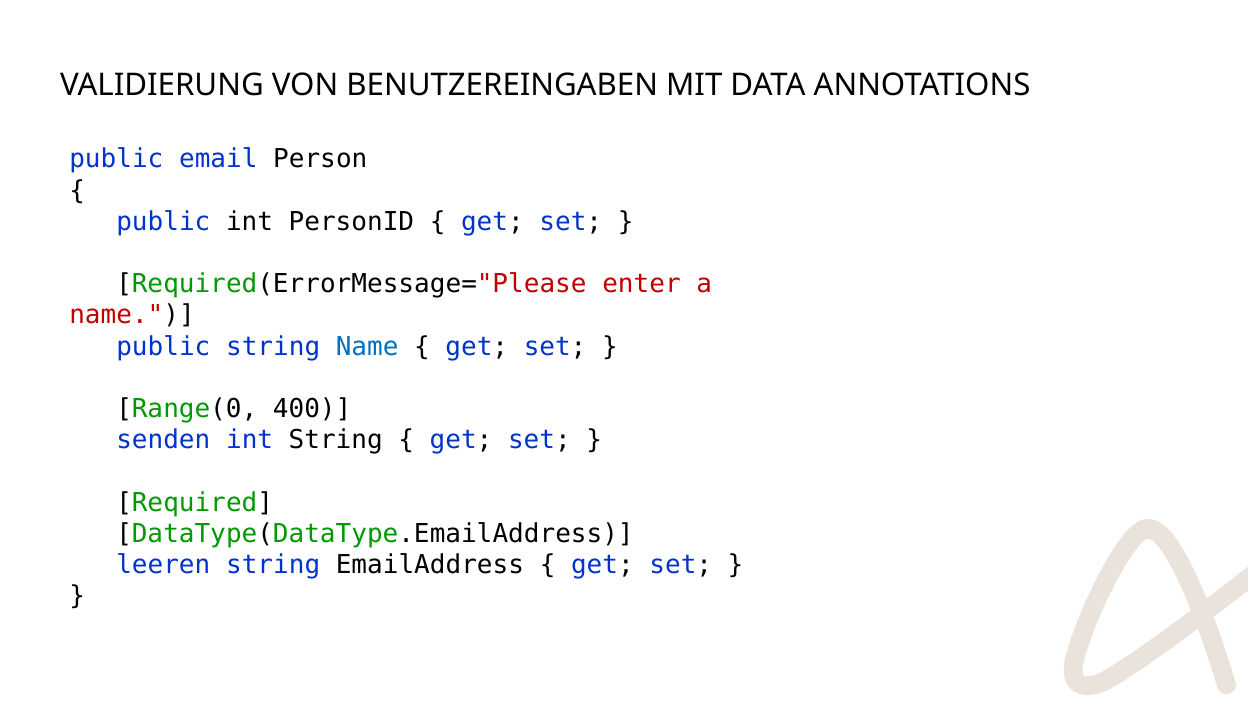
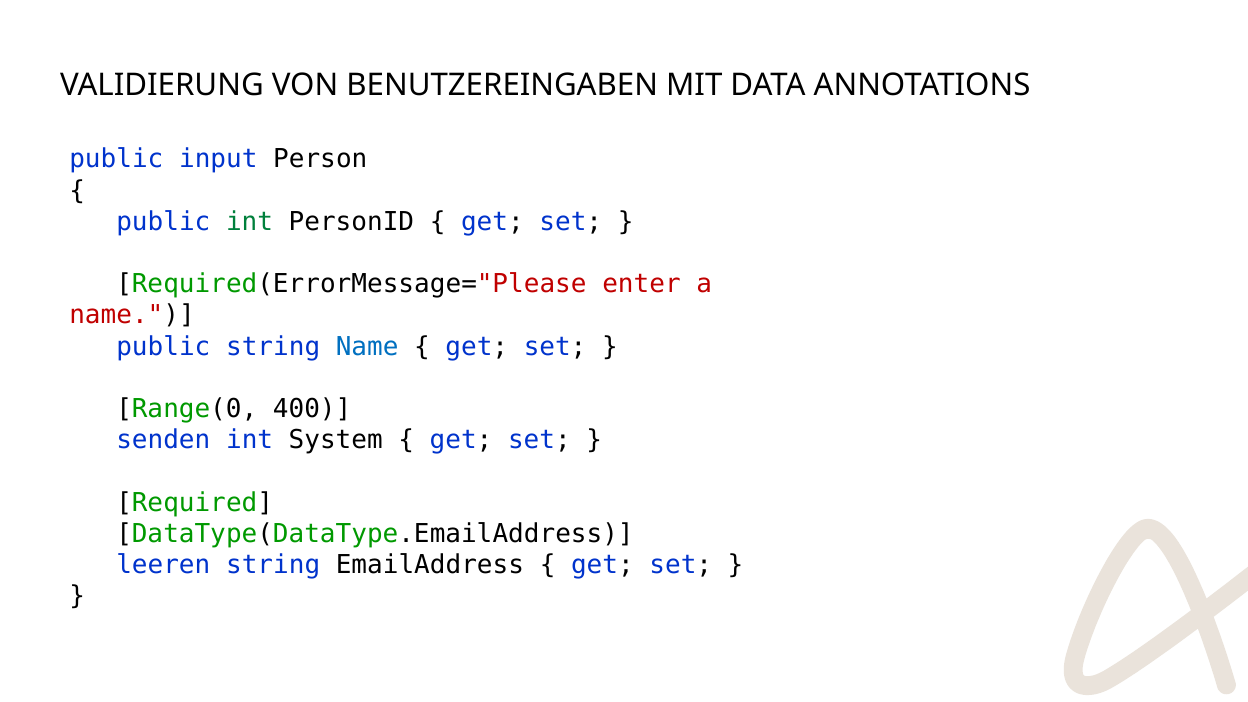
email: email -> input
int at (250, 222) colour: black -> green
int String: String -> System
